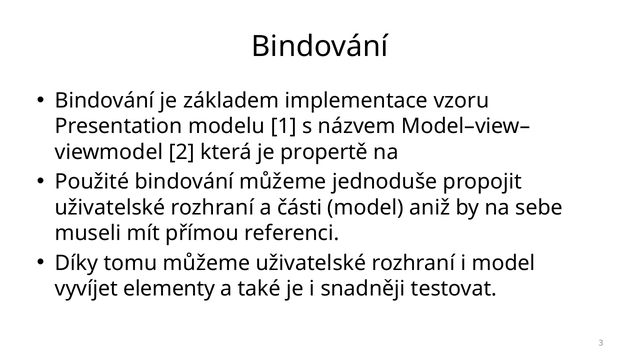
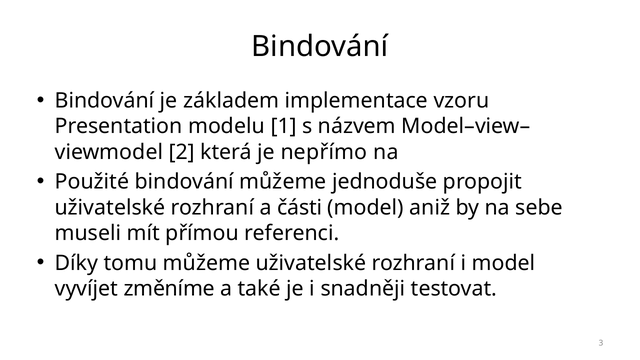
propertě: propertě -> nepřímo
elementy: elementy -> změníme
